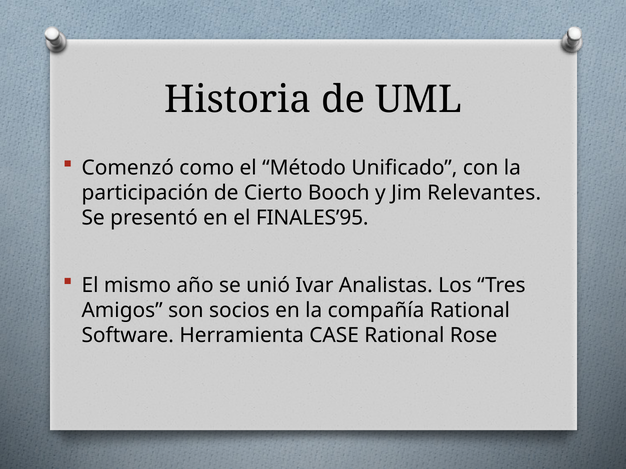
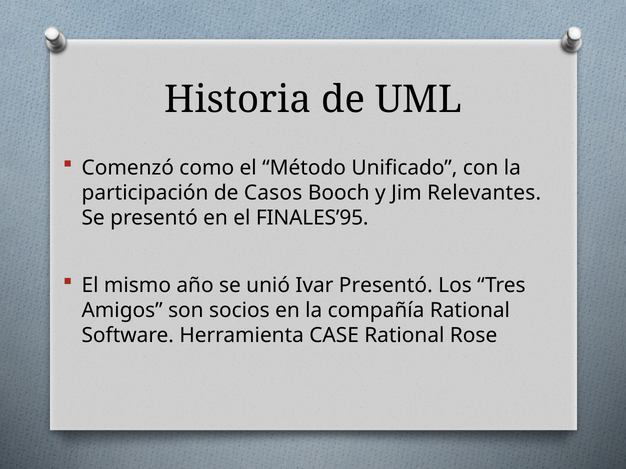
Cierto: Cierto -> Casos
Ivar Analistas: Analistas -> Presentó
